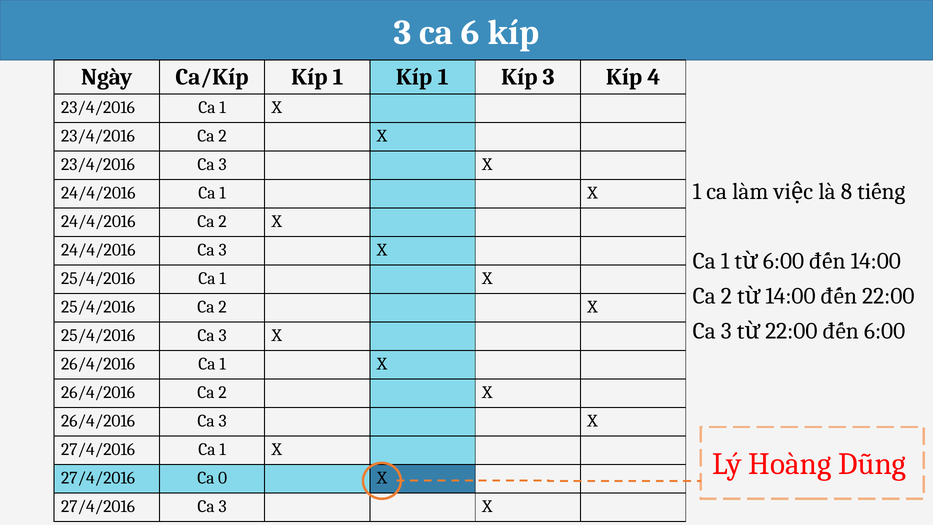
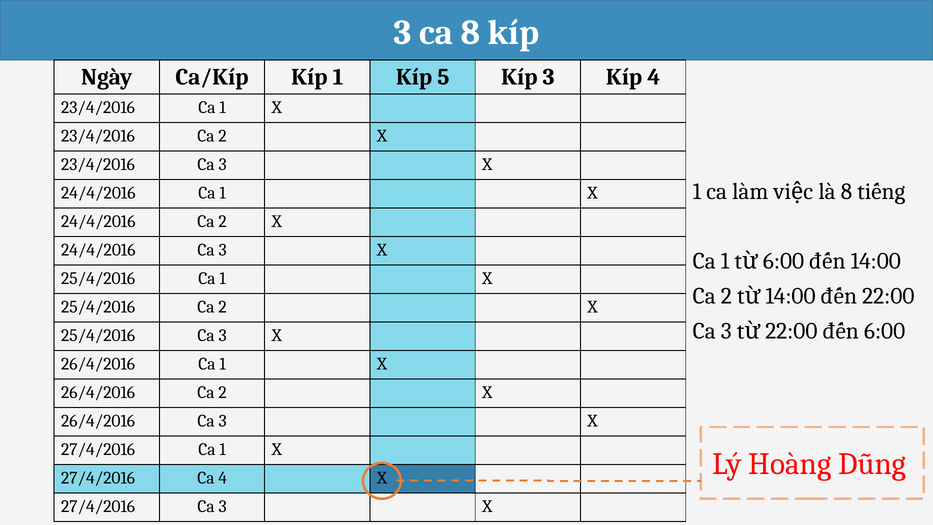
ca 6: 6 -> 8
1 Kíp 1: 1 -> 5
Ca 0: 0 -> 4
